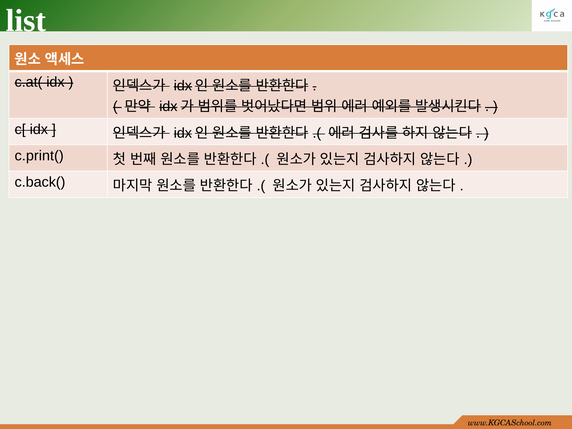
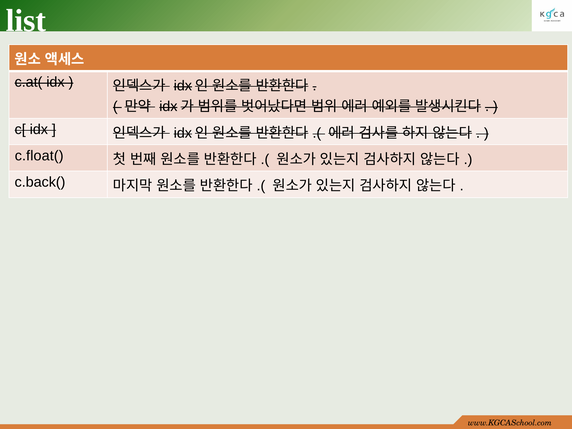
c.print(: c.print( -> c.float(
